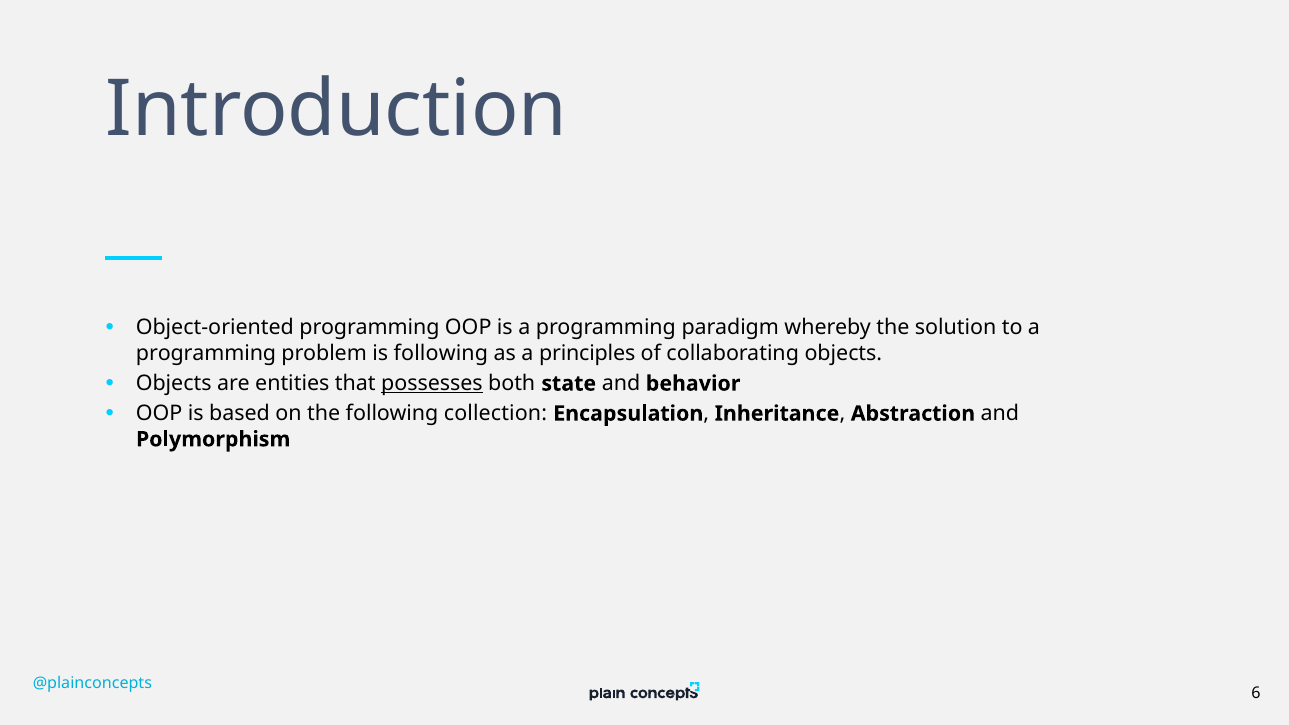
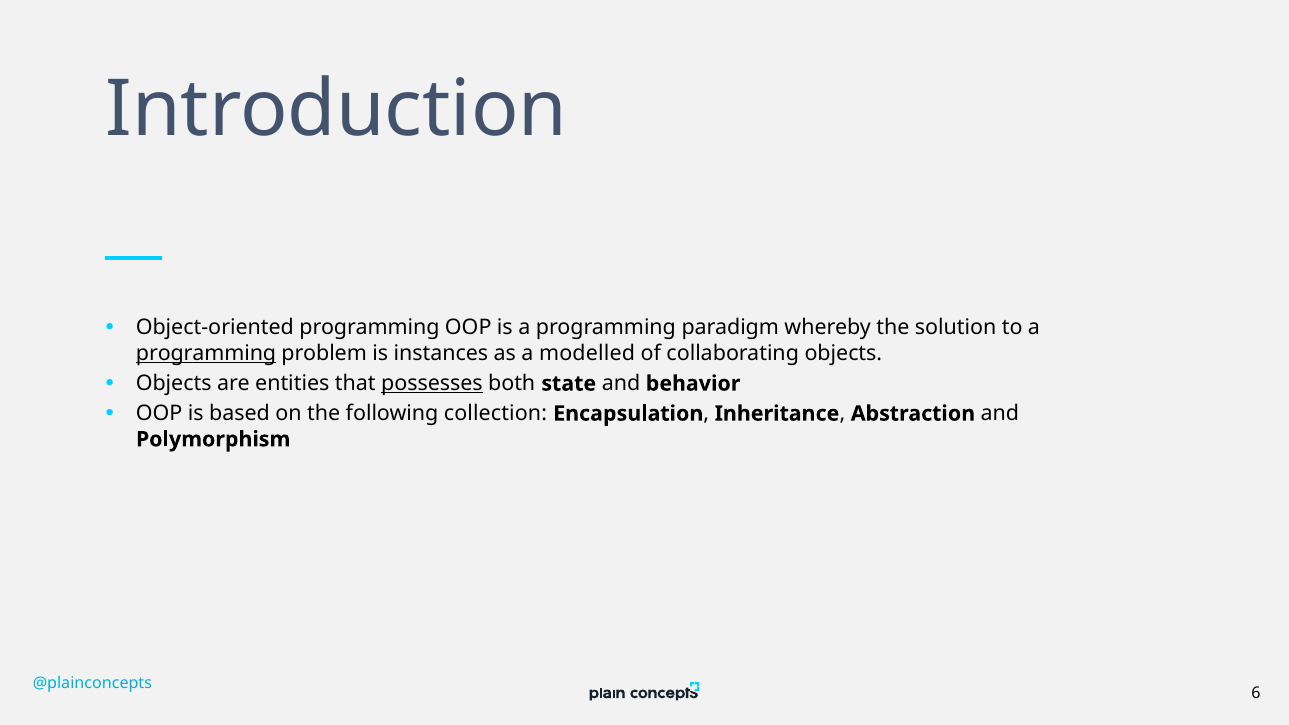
programming at (206, 354) underline: none -> present
is following: following -> instances
principles: principles -> modelled
